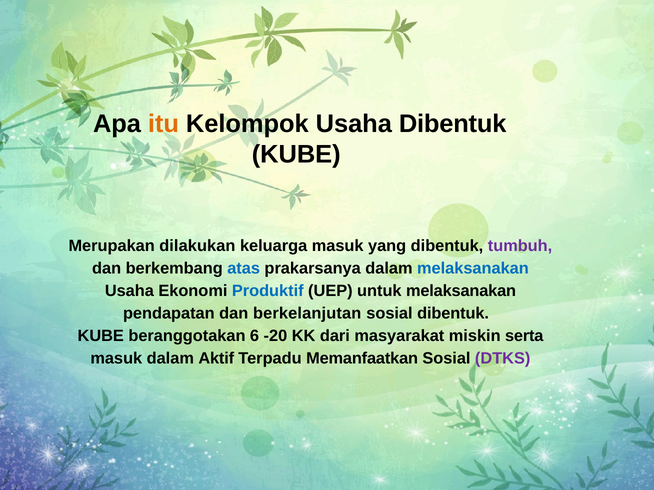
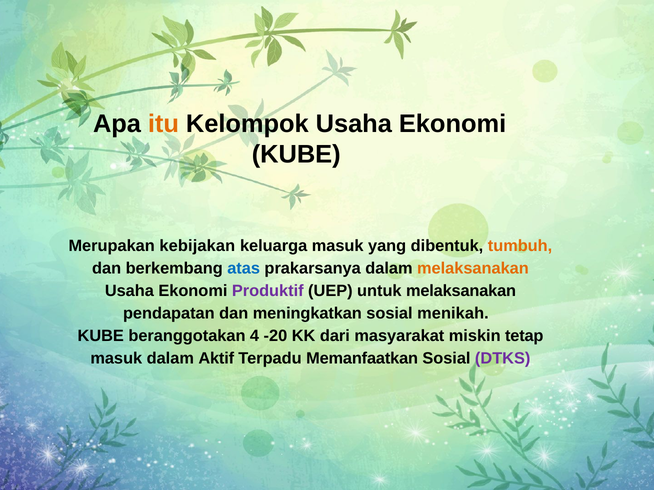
Kelompok Usaha Dibentuk: Dibentuk -> Ekonomi
dilakukan: dilakukan -> kebijakan
tumbuh colour: purple -> orange
melaksanakan at (473, 269) colour: blue -> orange
Produktif colour: blue -> purple
berkelanjutan: berkelanjutan -> meningkatkan
sosial dibentuk: dibentuk -> menikah
6: 6 -> 4
serta: serta -> tetap
